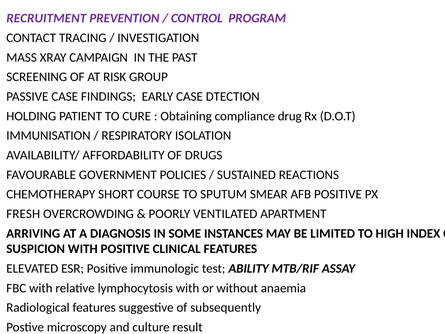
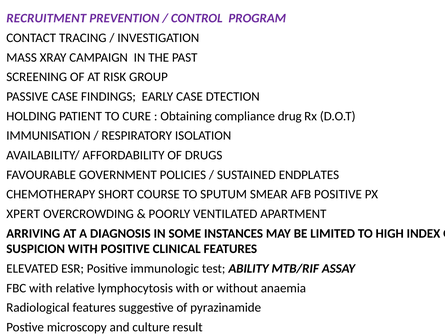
REACTIONS: REACTIONS -> ENDPLATES
FRESH: FRESH -> XPERT
subsequently: subsequently -> pyrazinamide
